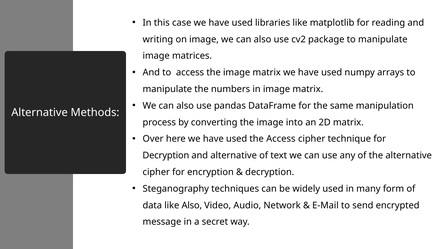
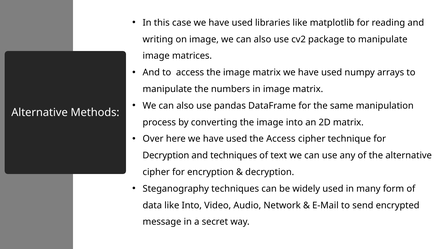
and alternative: alternative -> techniques
like Also: Also -> Into
